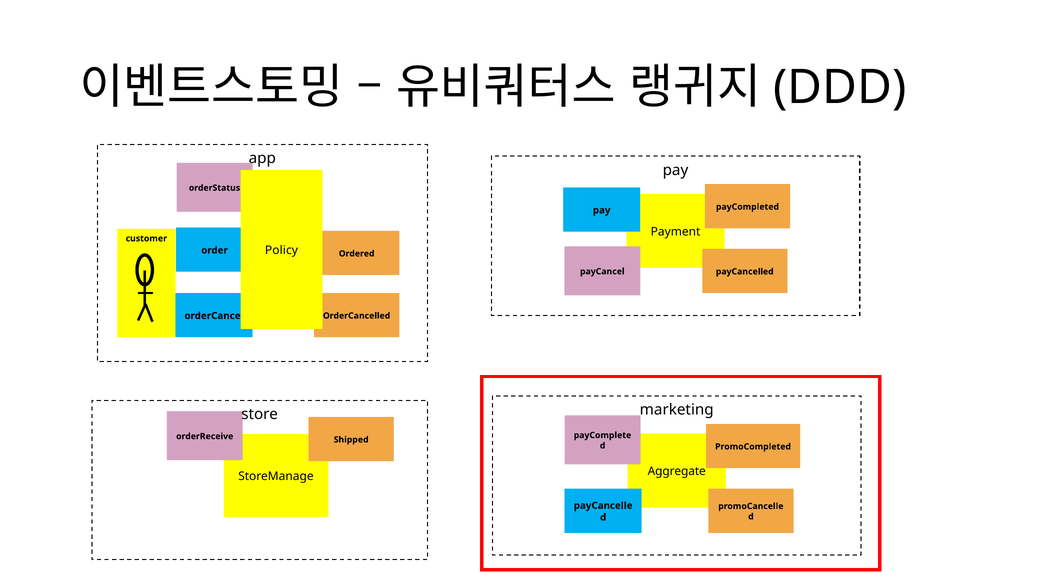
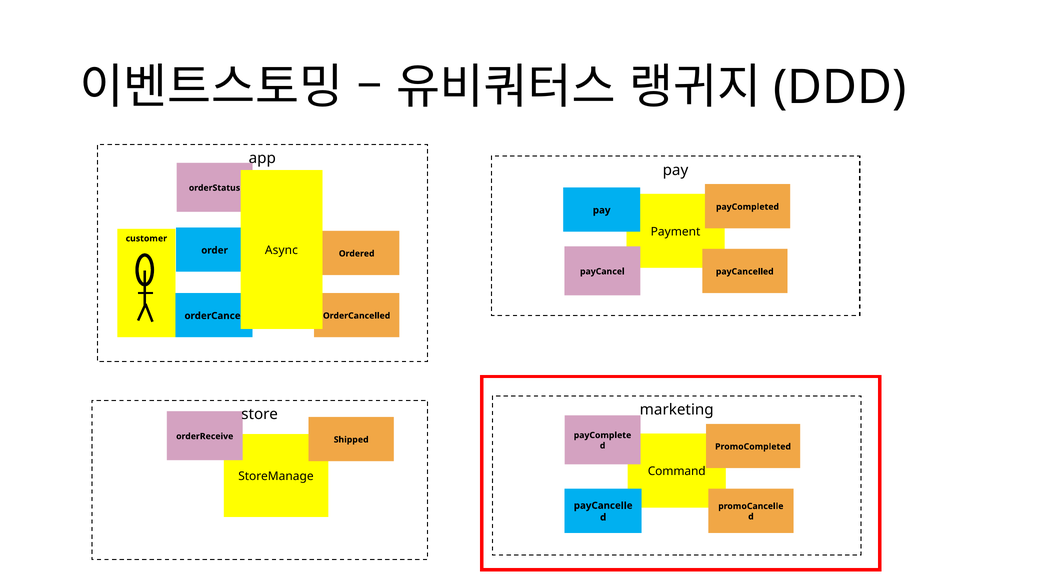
Policy: Policy -> Async
Aggregate: Aggregate -> Command
